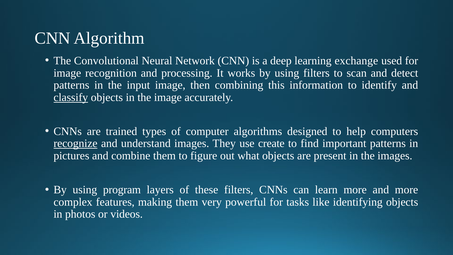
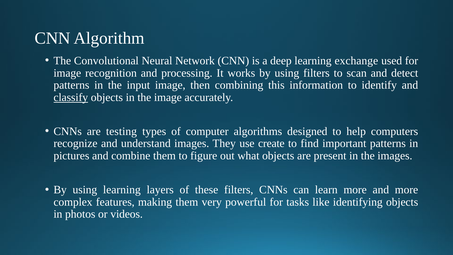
trained: trained -> testing
recognize underline: present -> none
using program: program -> learning
